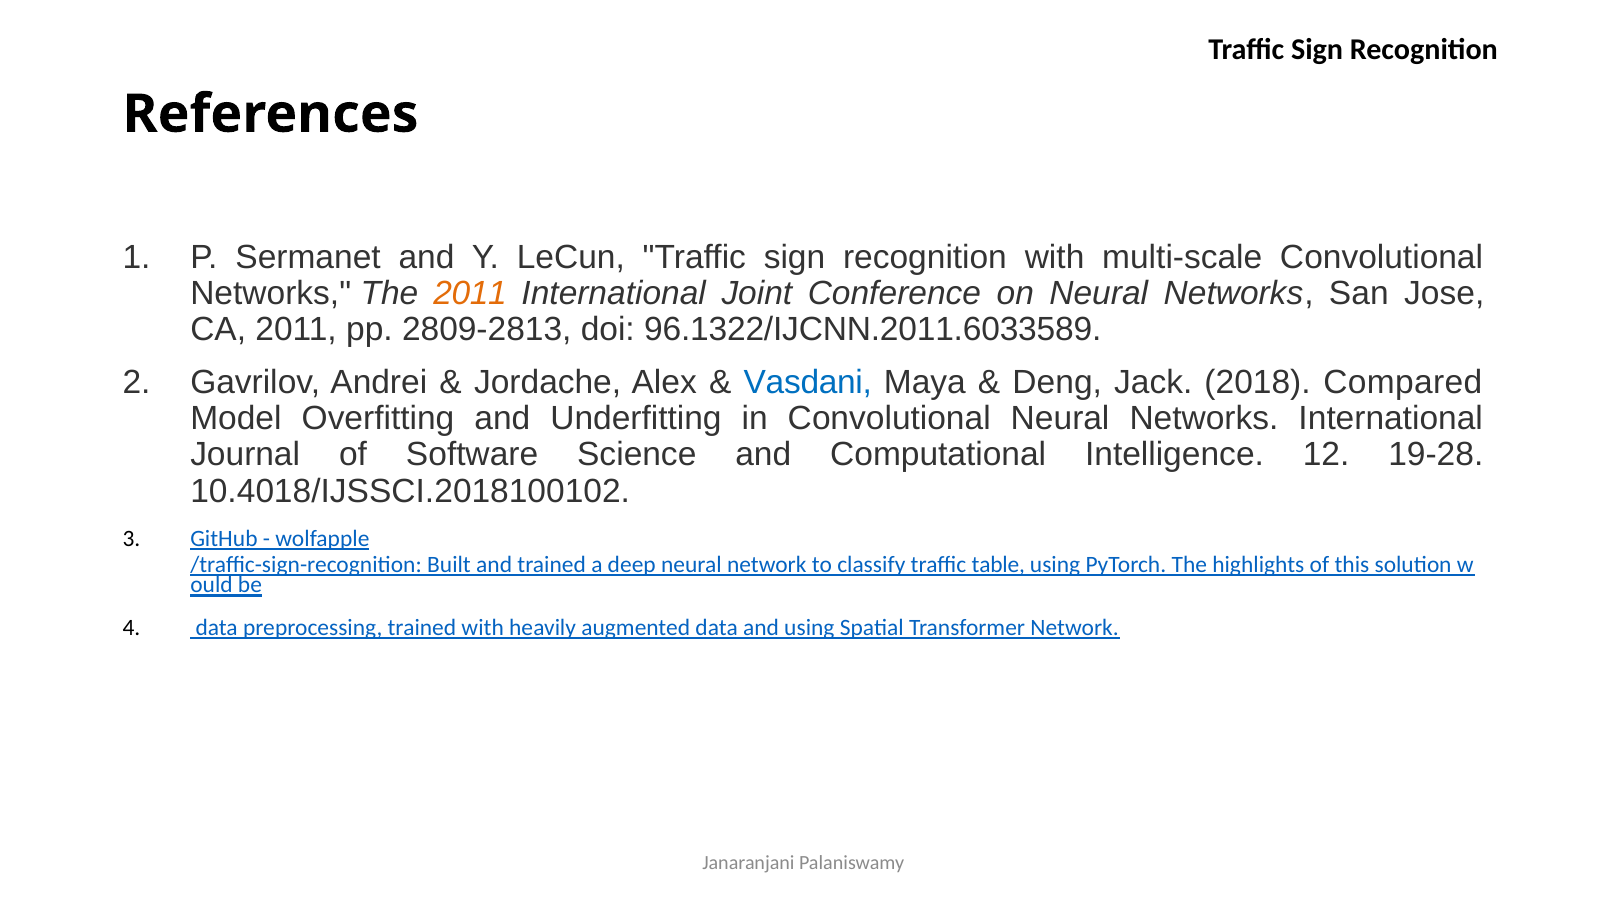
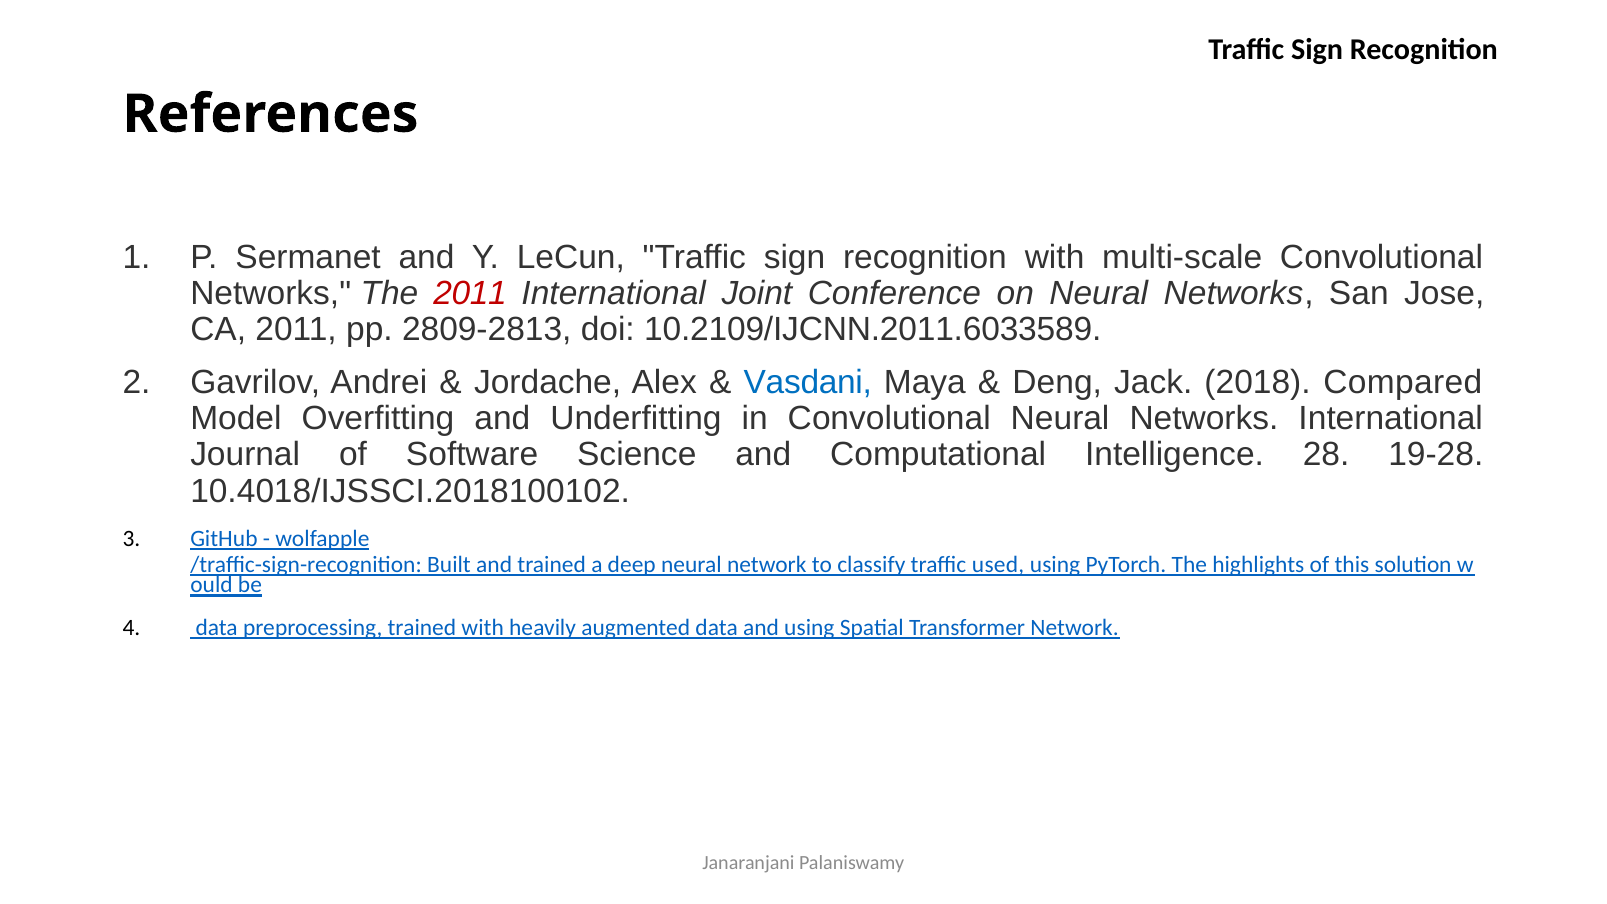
2011 at (470, 293) colour: orange -> red
96.1322/IJCNN.2011.6033589: 96.1322/IJCNN.2011.6033589 -> 10.2109/IJCNN.2011.6033589
12: 12 -> 28
table: table -> used
